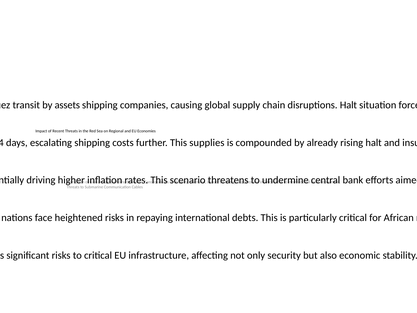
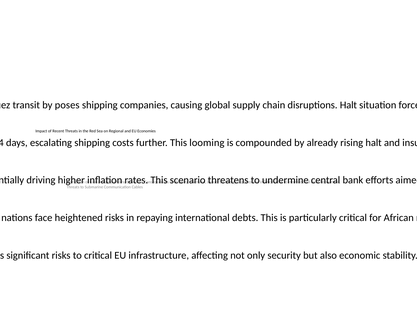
by assets: assets -> poses
This supplies: supplies -> looming
